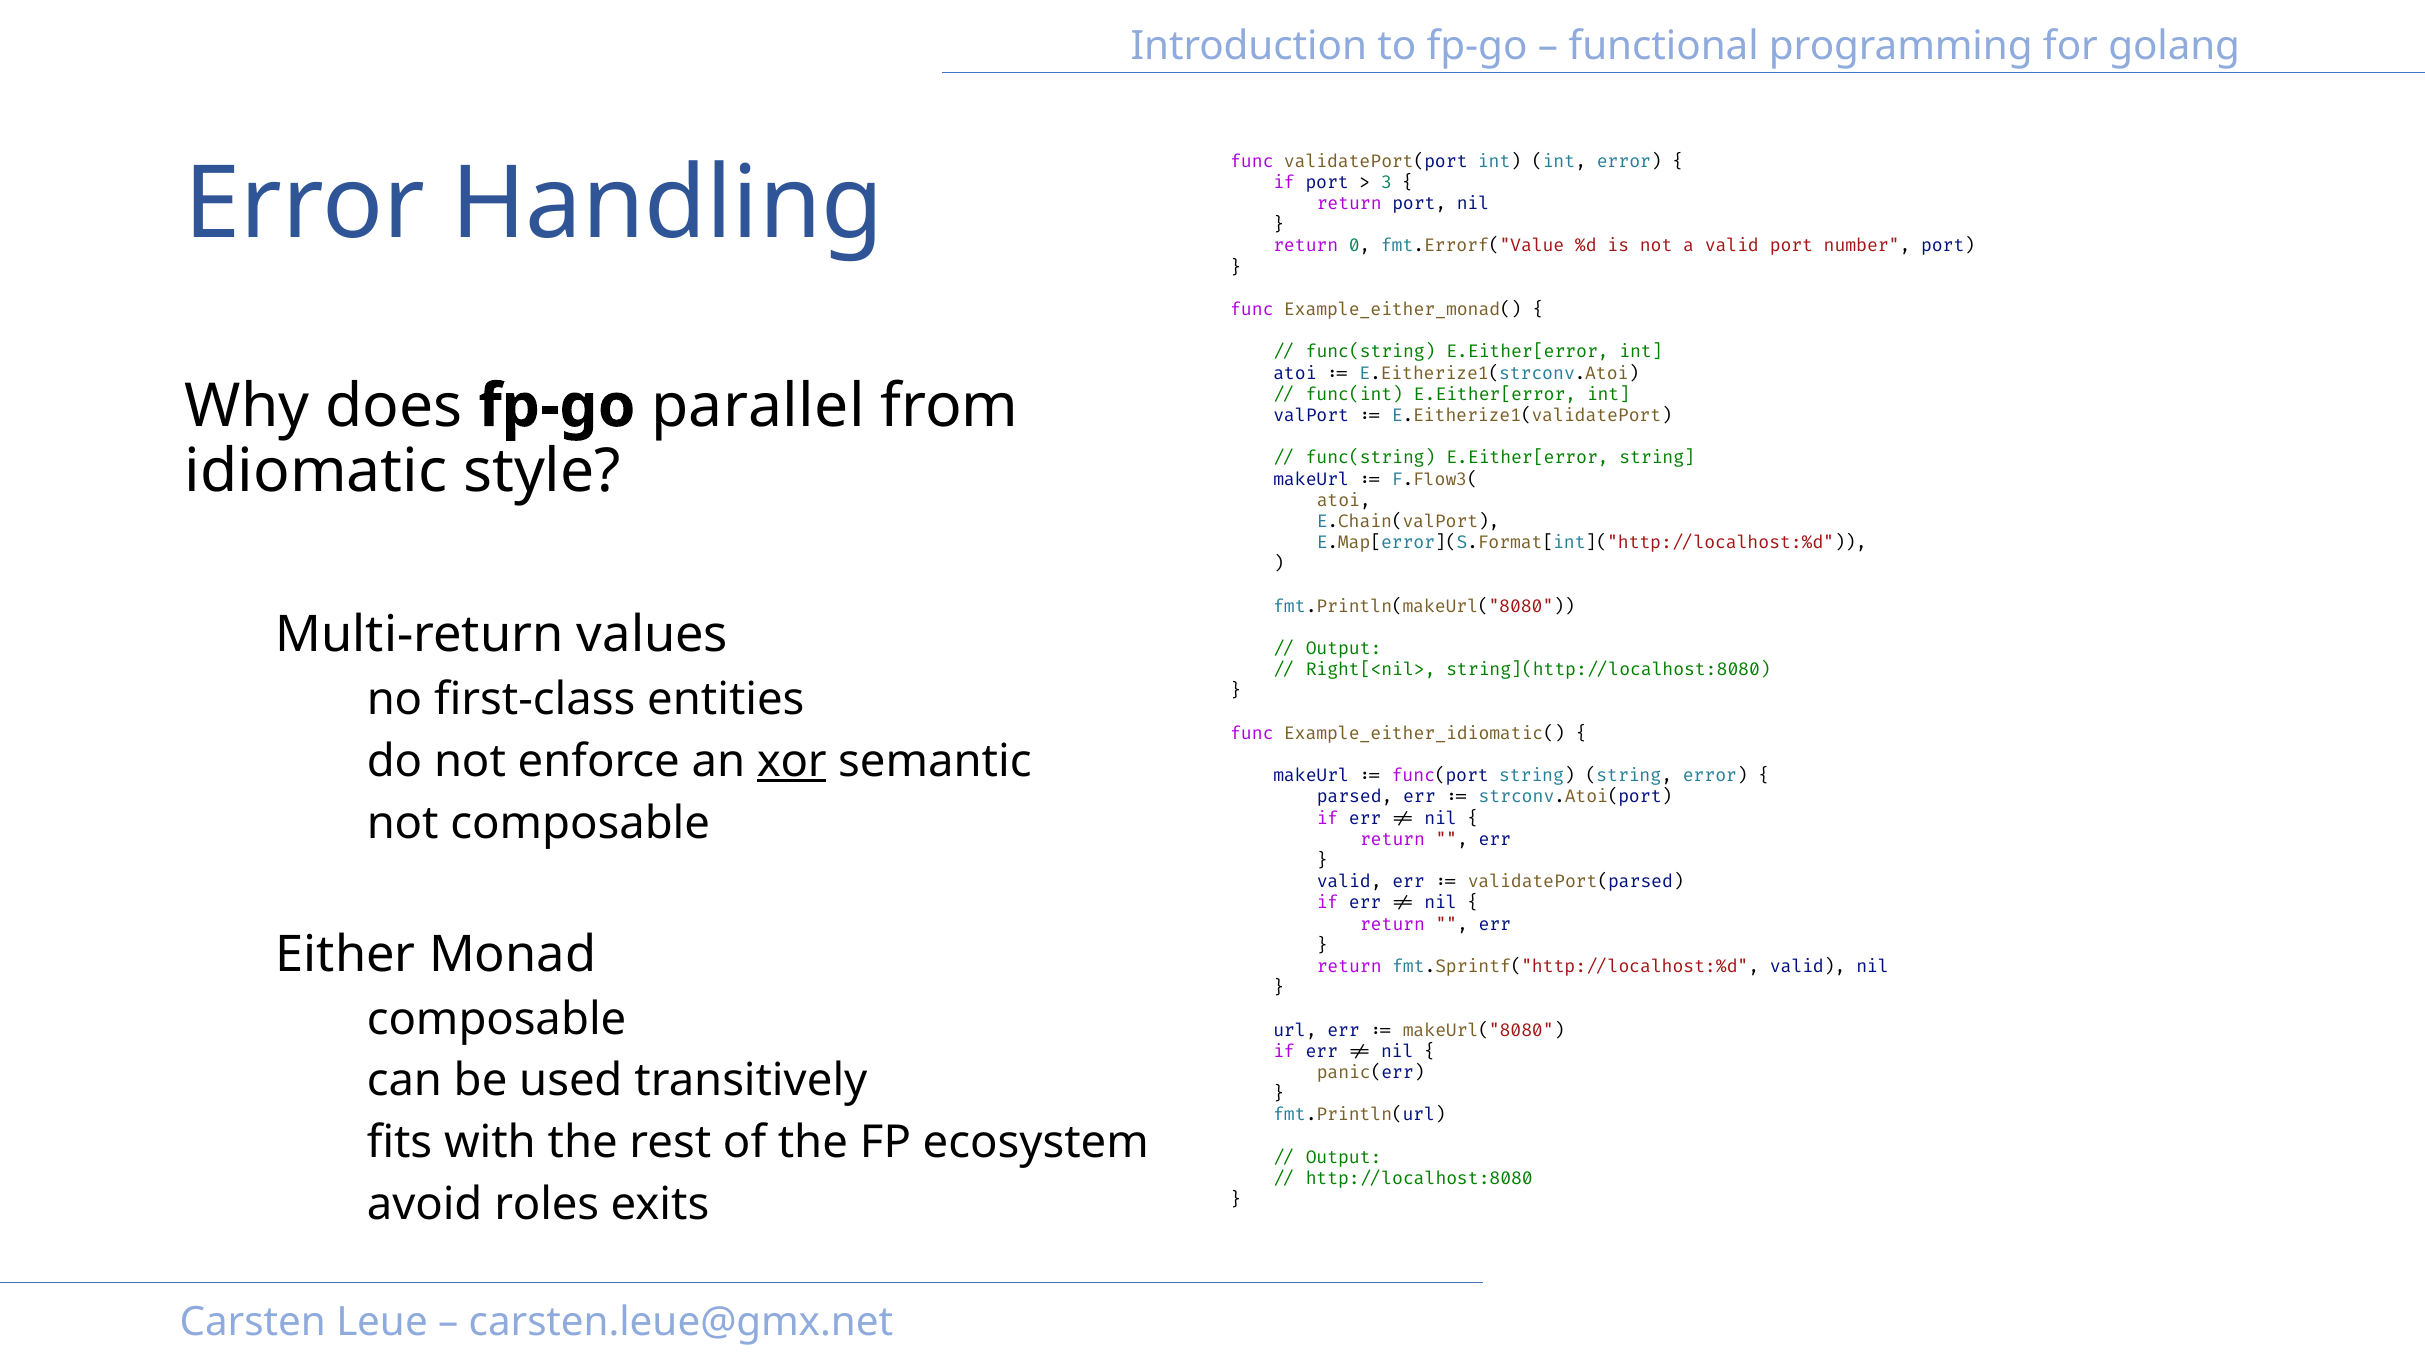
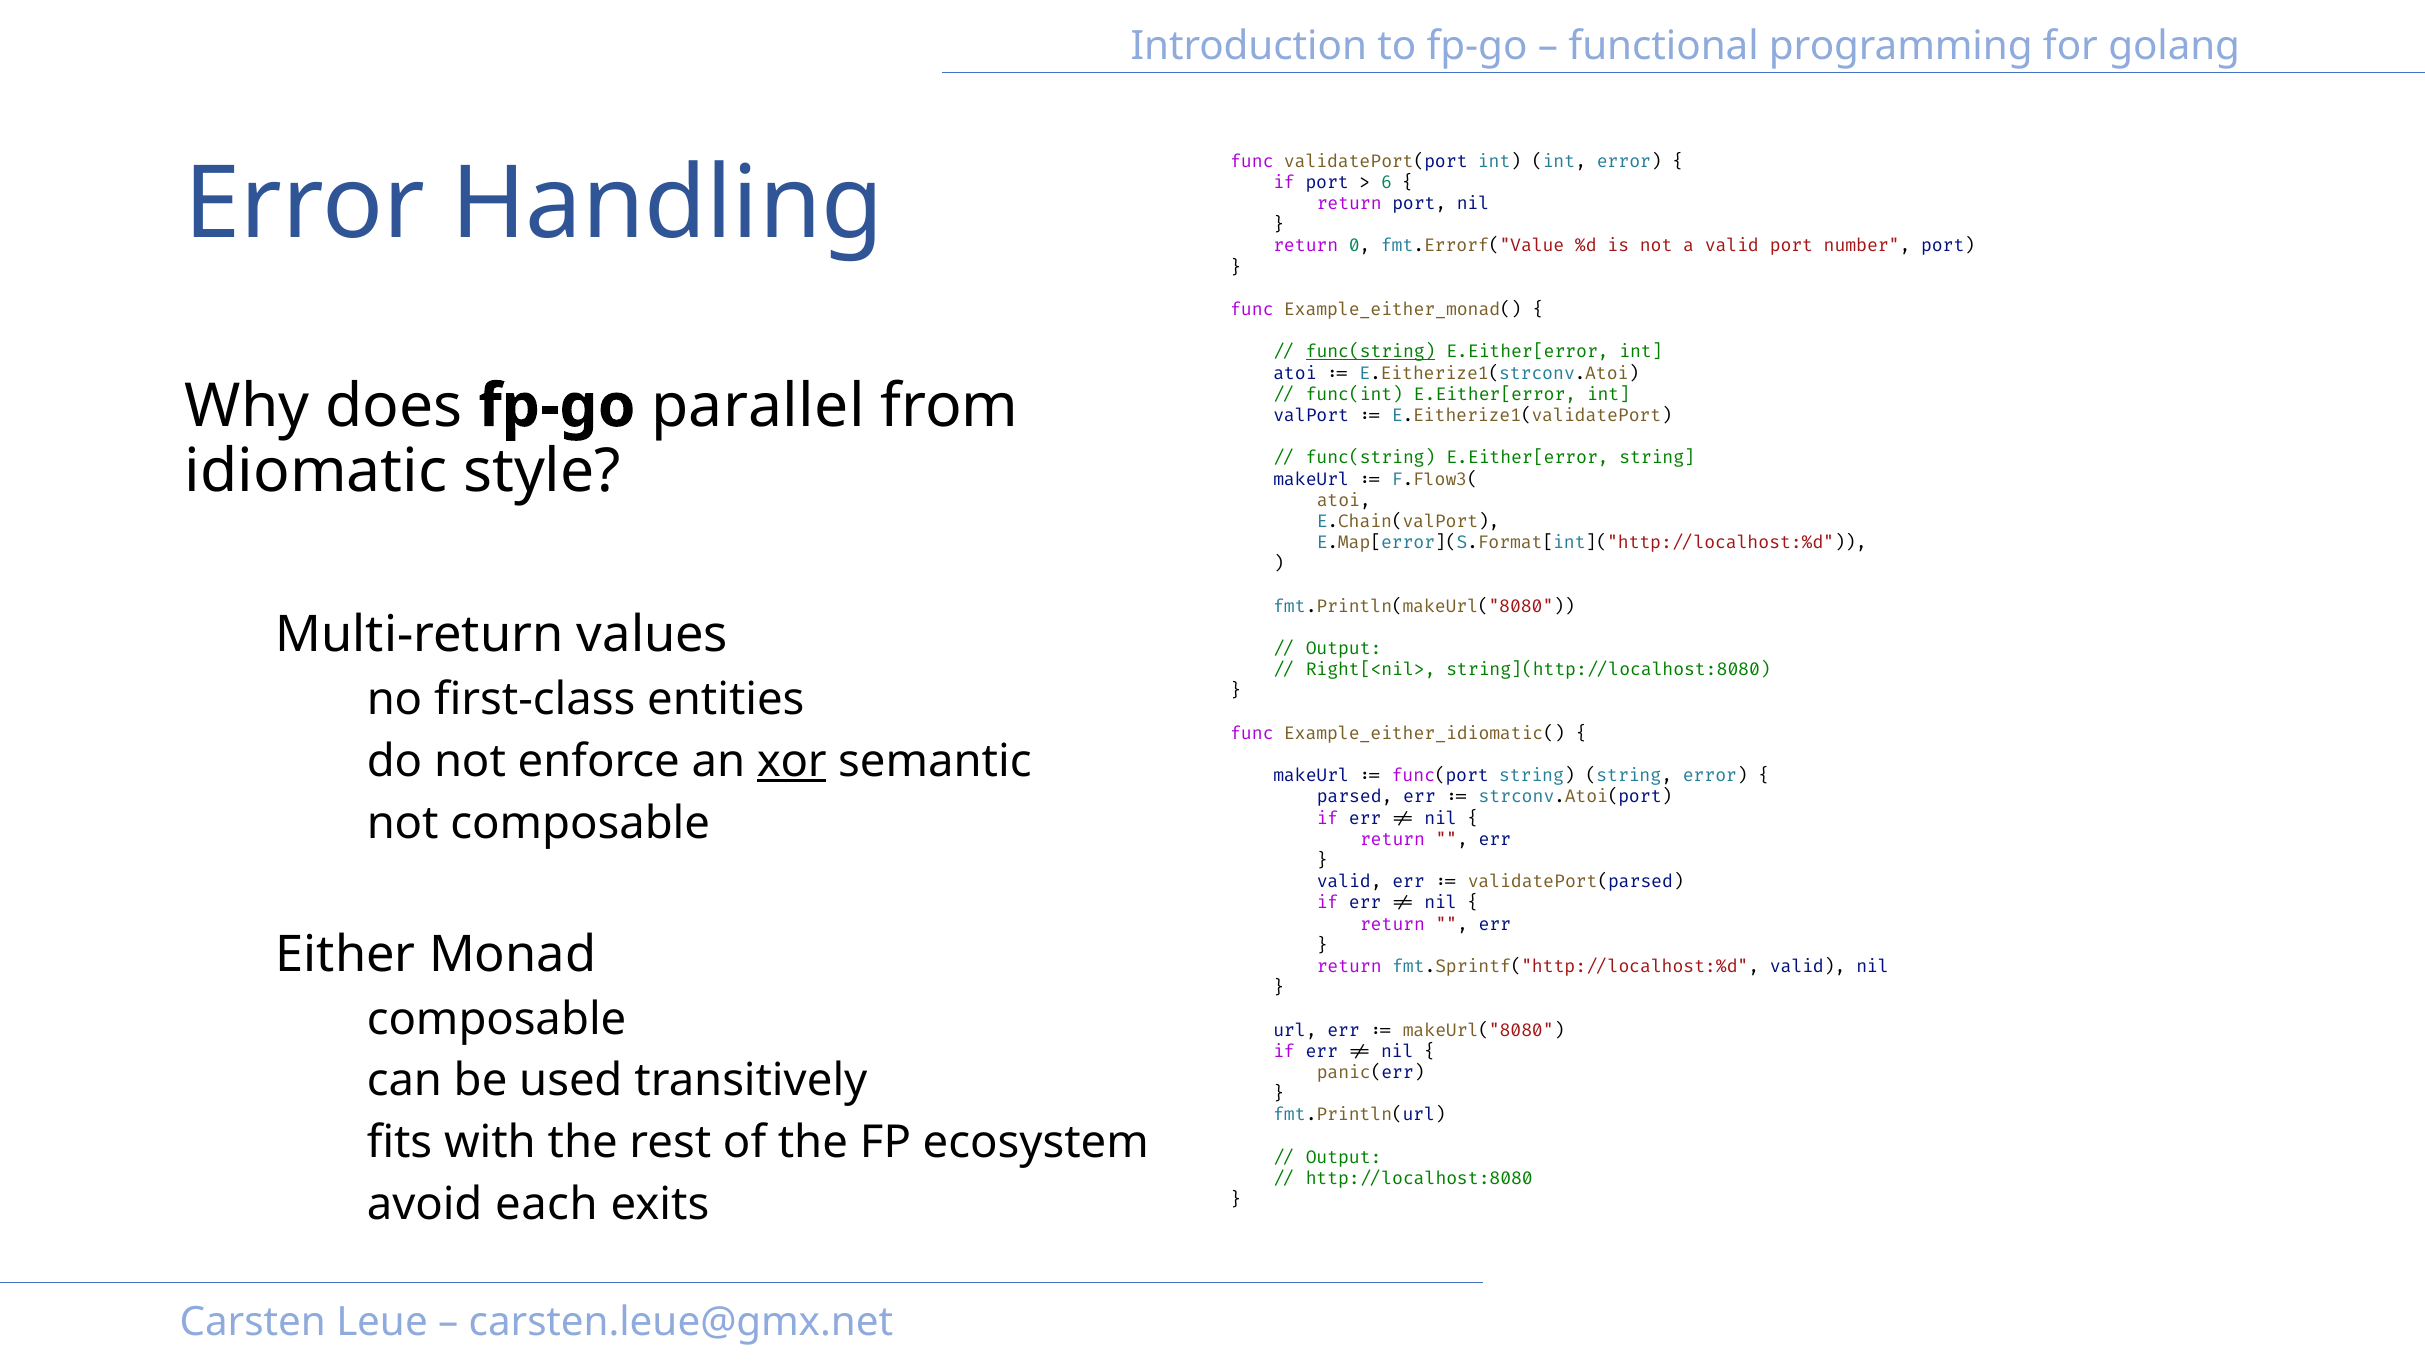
3: 3 -> 6
func(string at (1371, 352) underline: none -> present
roles: roles -> each
